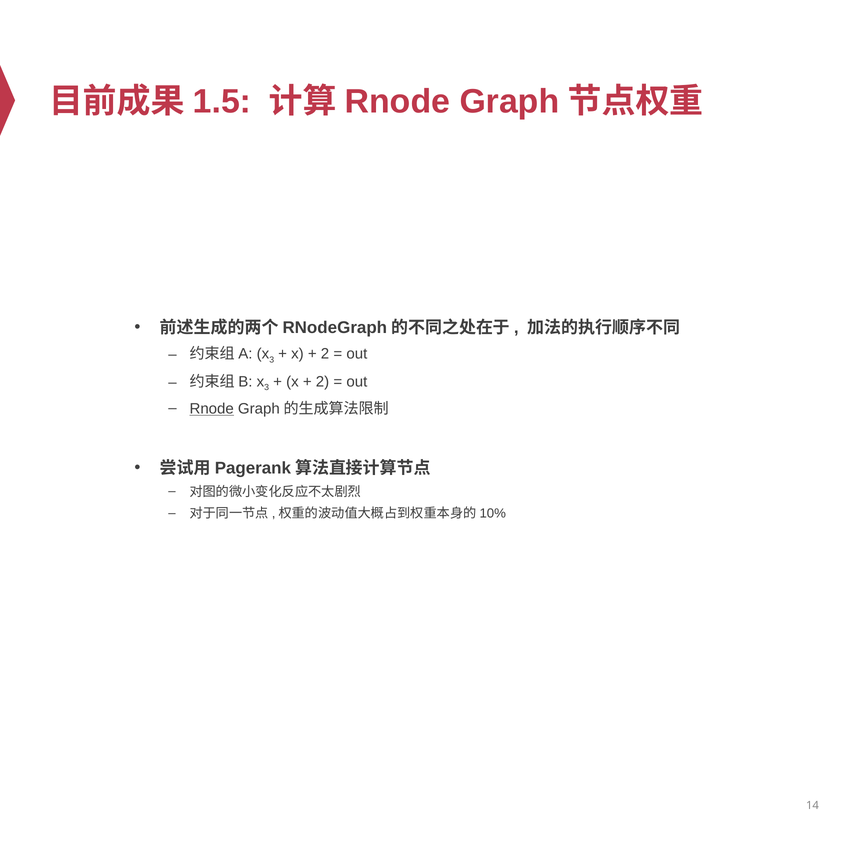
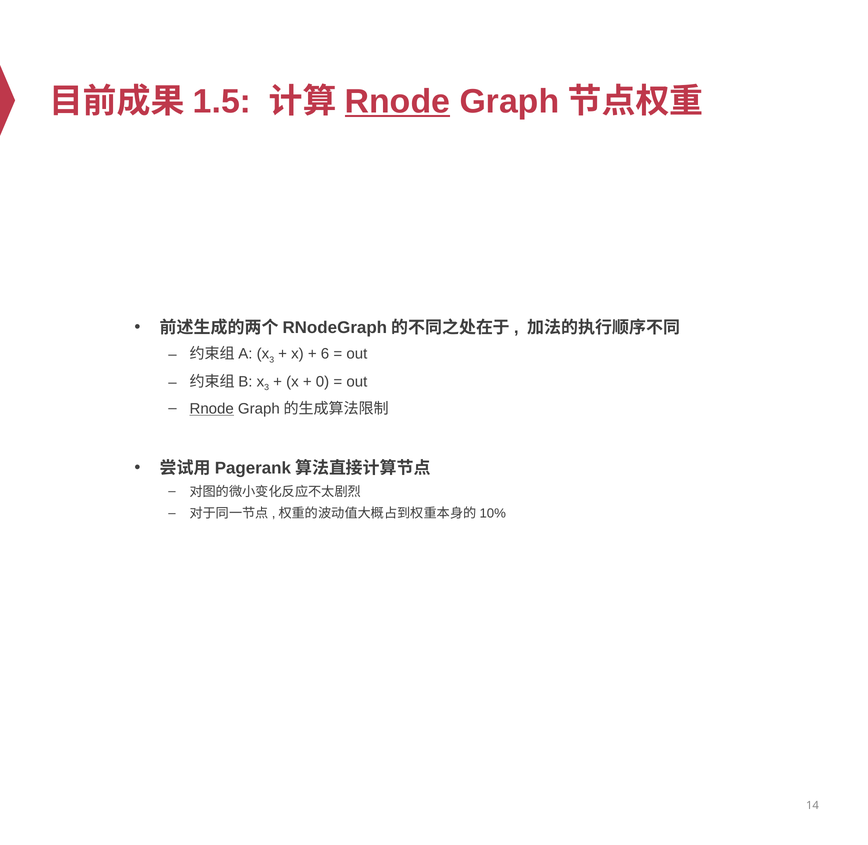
Rnode at (397, 101) underline: none -> present
2 at (325, 354): 2 -> 6
2 at (323, 382): 2 -> 0
